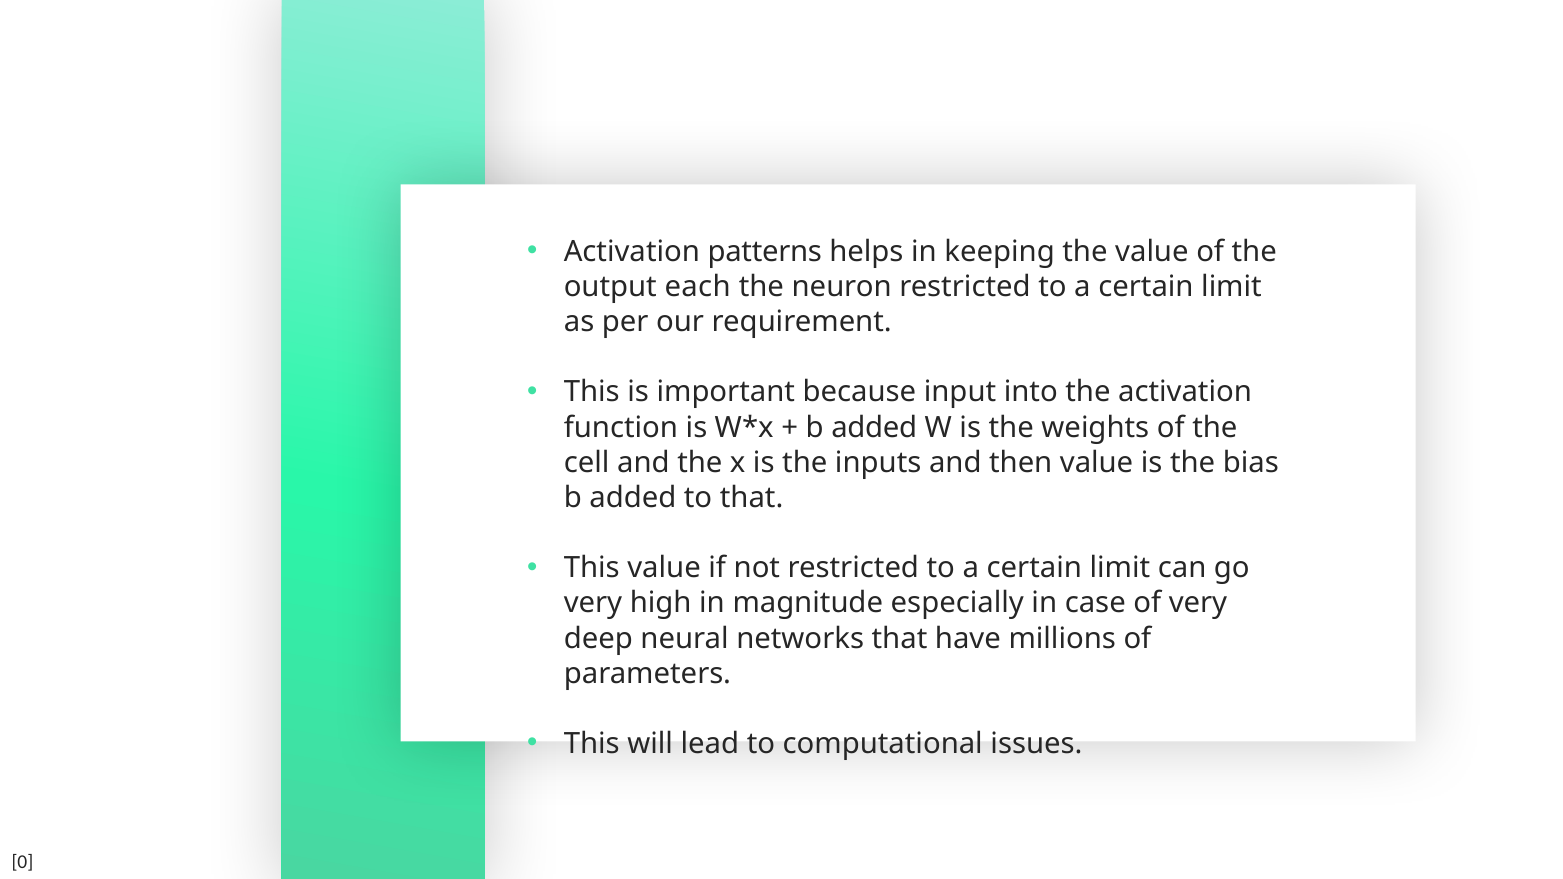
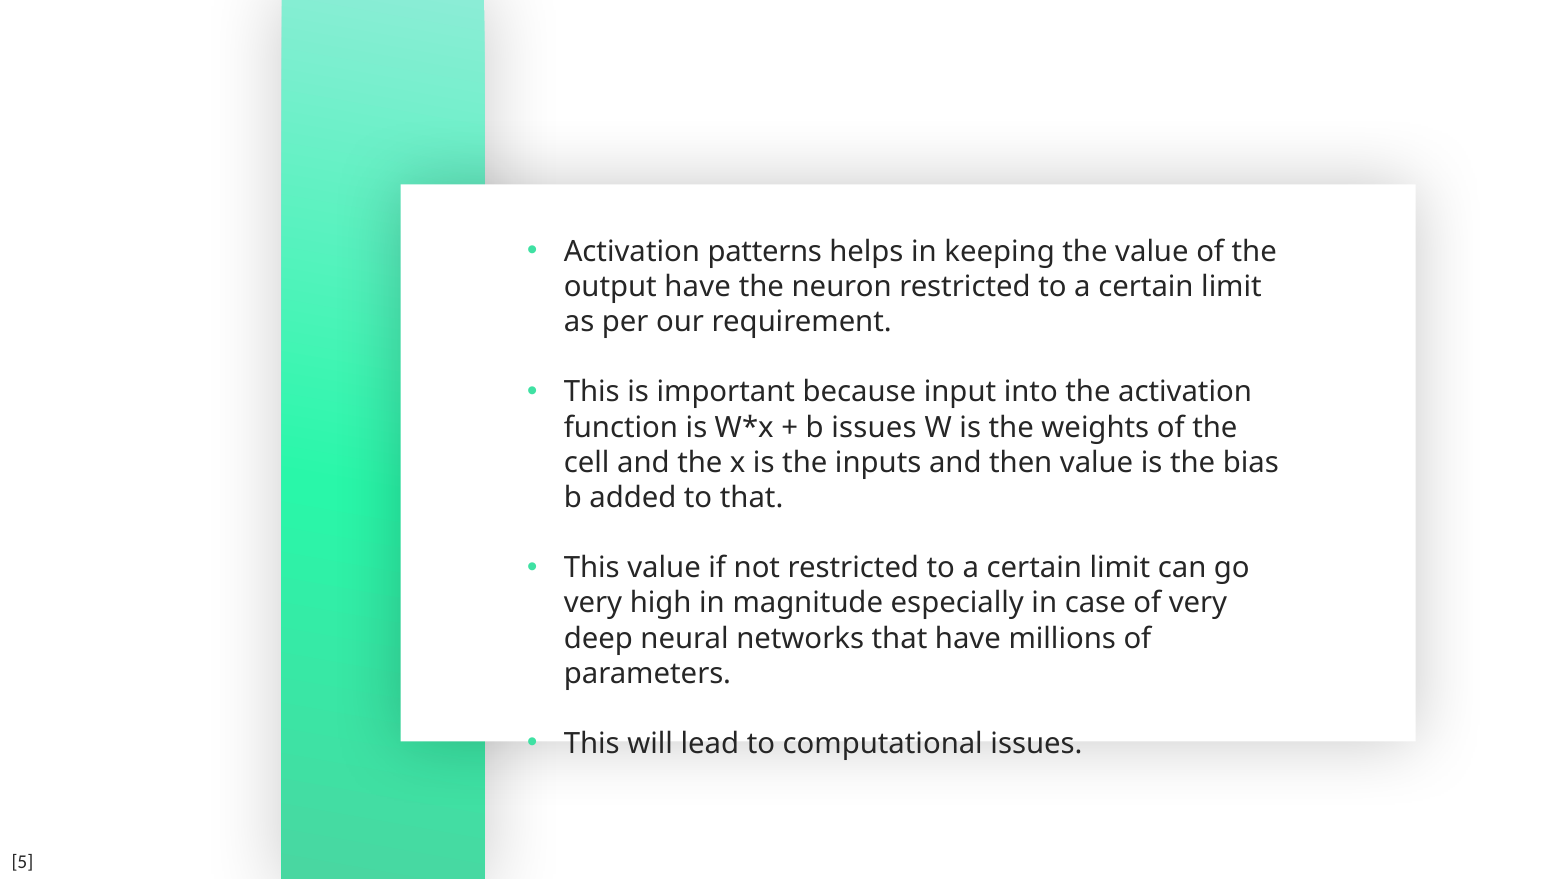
output each: each -> have
added at (874, 428): added -> issues
0: 0 -> 5
